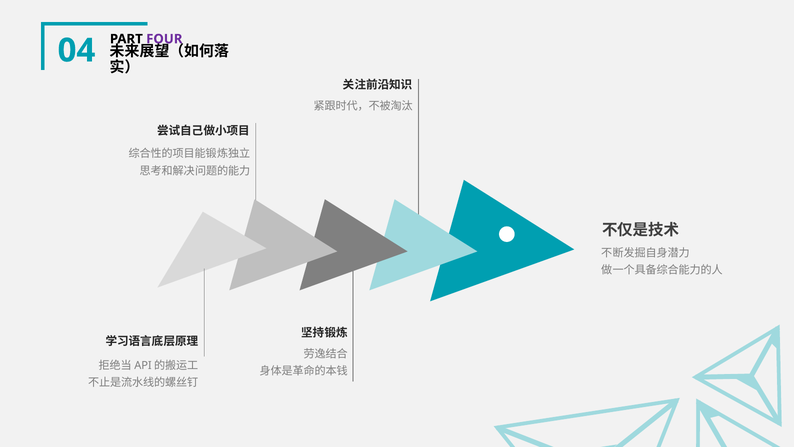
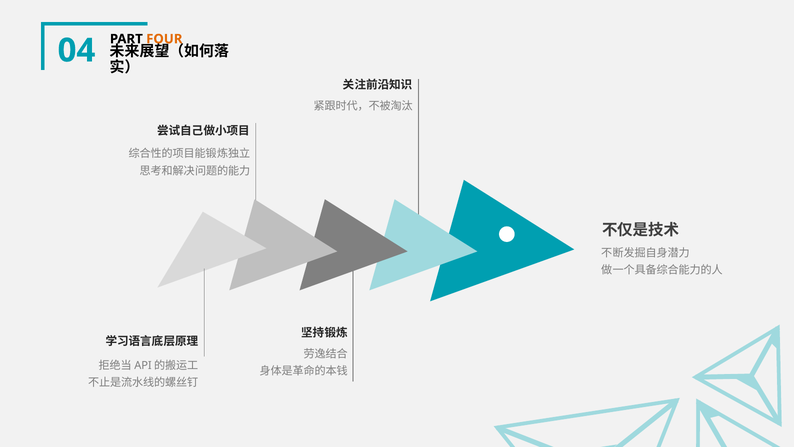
FOUR colour: purple -> orange
